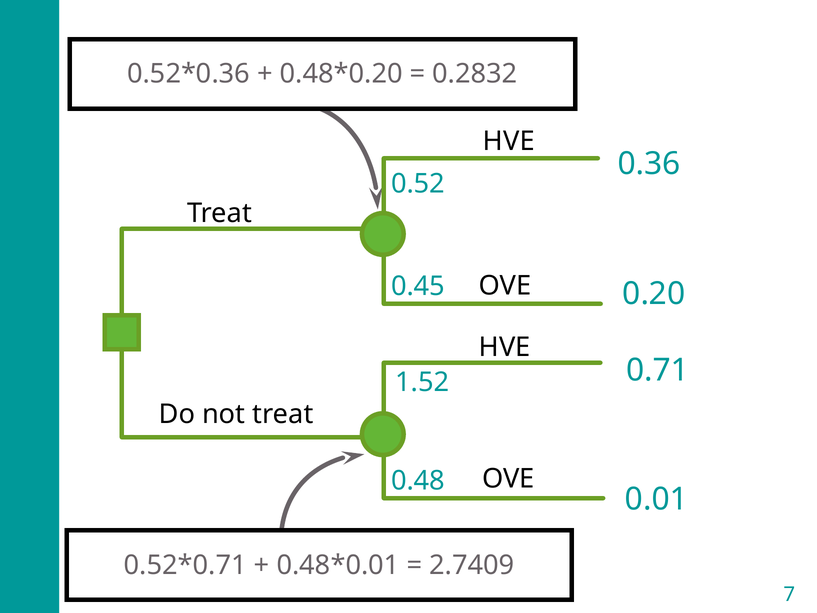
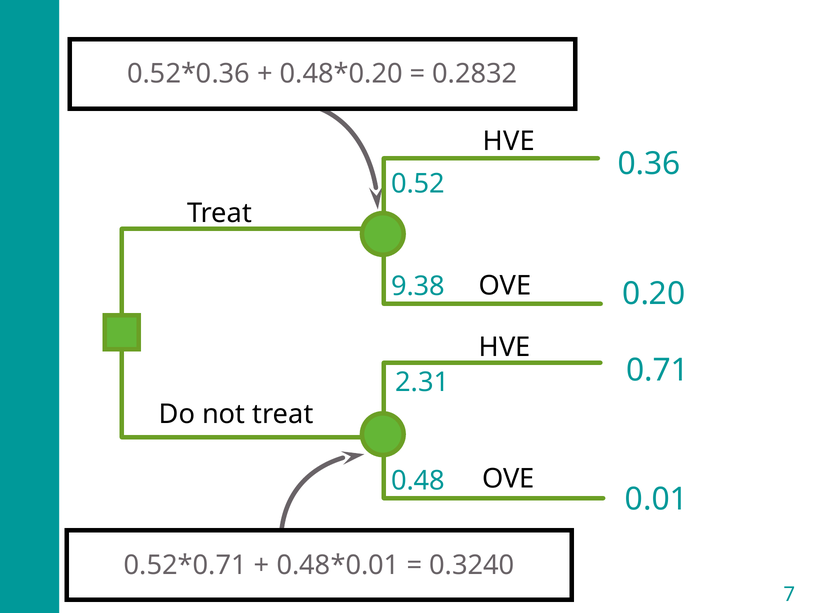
0.45: 0.45 -> 9.38
1.52: 1.52 -> 2.31
2.7409: 2.7409 -> 0.3240
